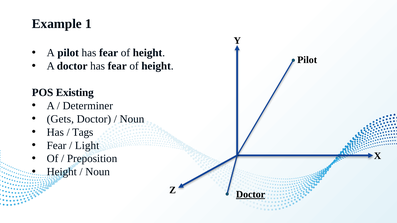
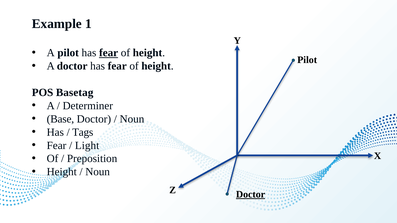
fear at (109, 53) underline: none -> present
Existing: Existing -> Basetag
Gets: Gets -> Base
